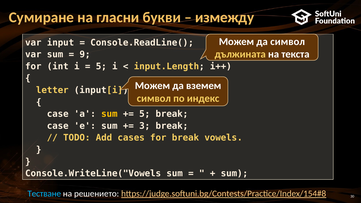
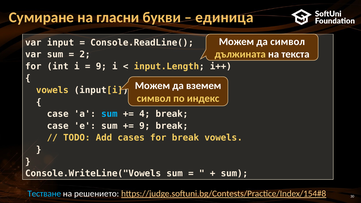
измежду: измежду -> единица
9: 9 -> 2
5 at (101, 66): 5 -> 9
letter at (52, 90): letter -> vowels
sum at (109, 114) colour: yellow -> light blue
5 at (145, 114): 5 -> 4
3 at (145, 126): 3 -> 9
